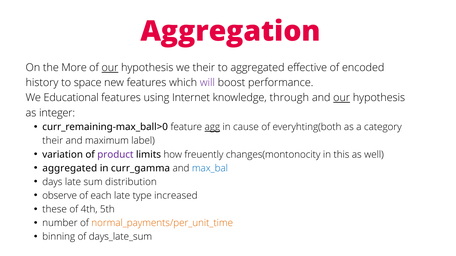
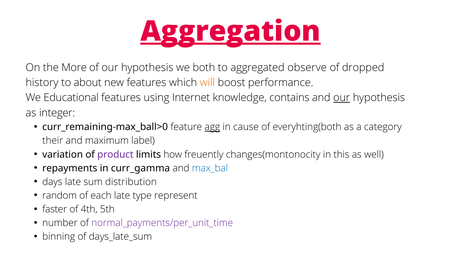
Aggregation underline: none -> present
our at (110, 68) underline: present -> none
we their: their -> both
effective: effective -> observe
encoded: encoded -> dropped
space: space -> about
will colour: purple -> orange
through: through -> contains
aggregated at (70, 168): aggregated -> repayments
observe: observe -> random
increased: increased -> represent
these: these -> faster
normal_payments/per_unit_time colour: orange -> purple
